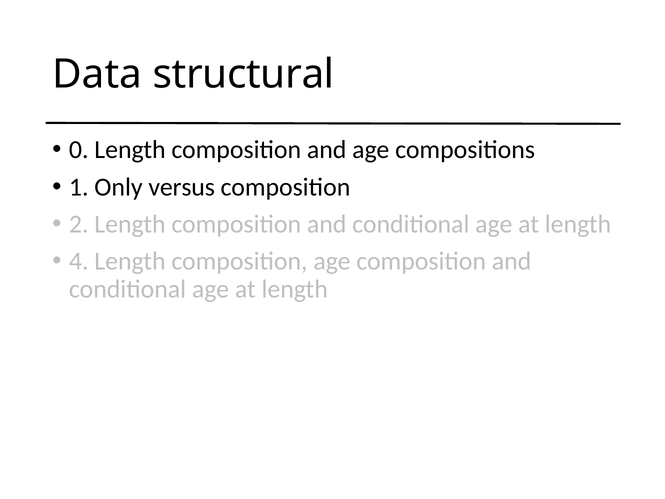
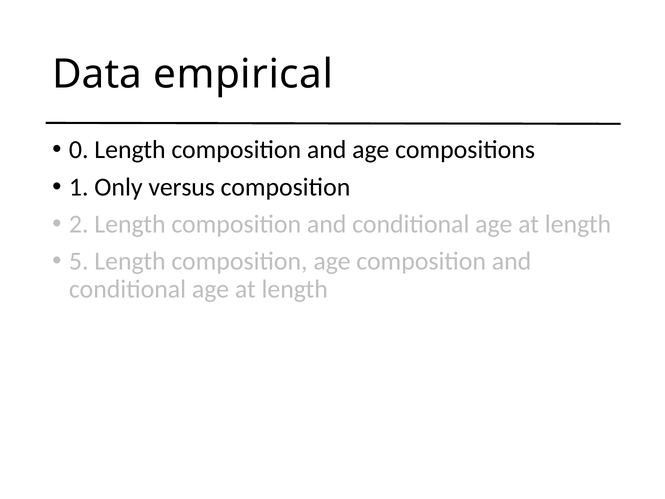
structural: structural -> empirical
4: 4 -> 5
